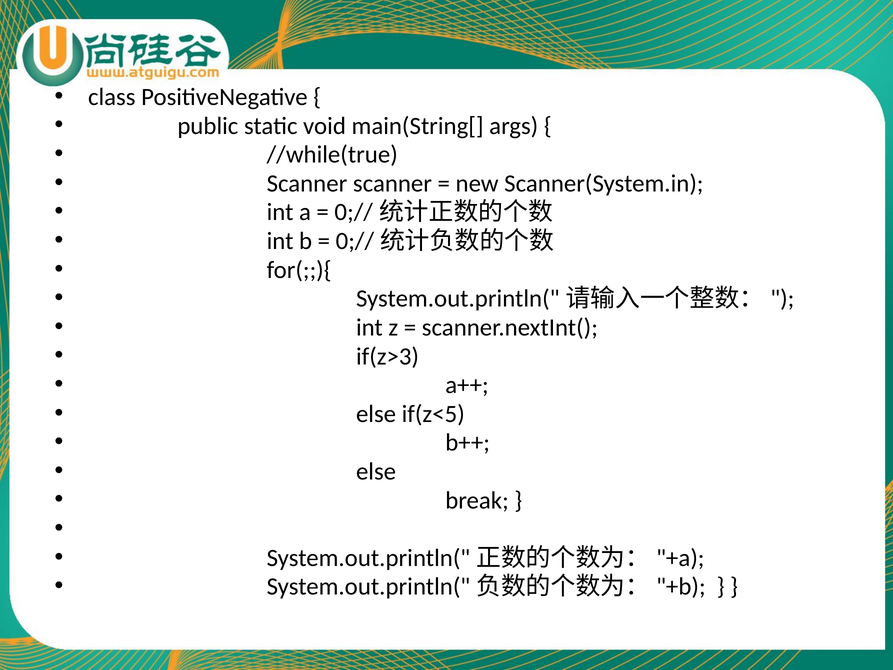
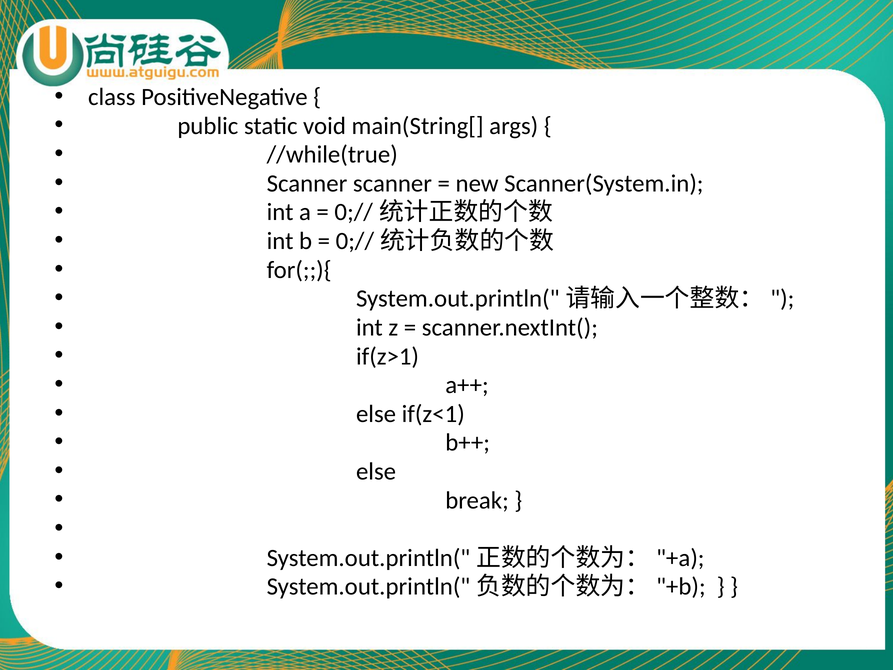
if(z>3: if(z>3 -> if(z>1
if(z<5: if(z<5 -> if(z<1
